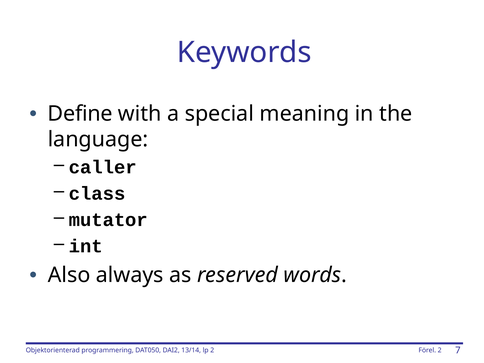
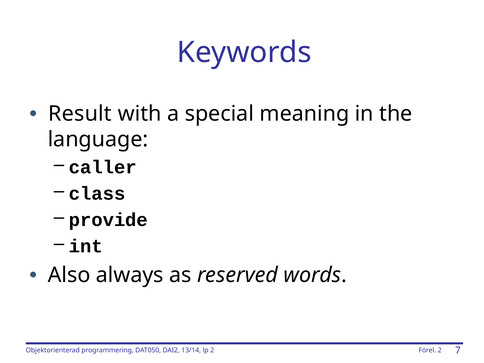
Define: Define -> Result
mutator: mutator -> provide
